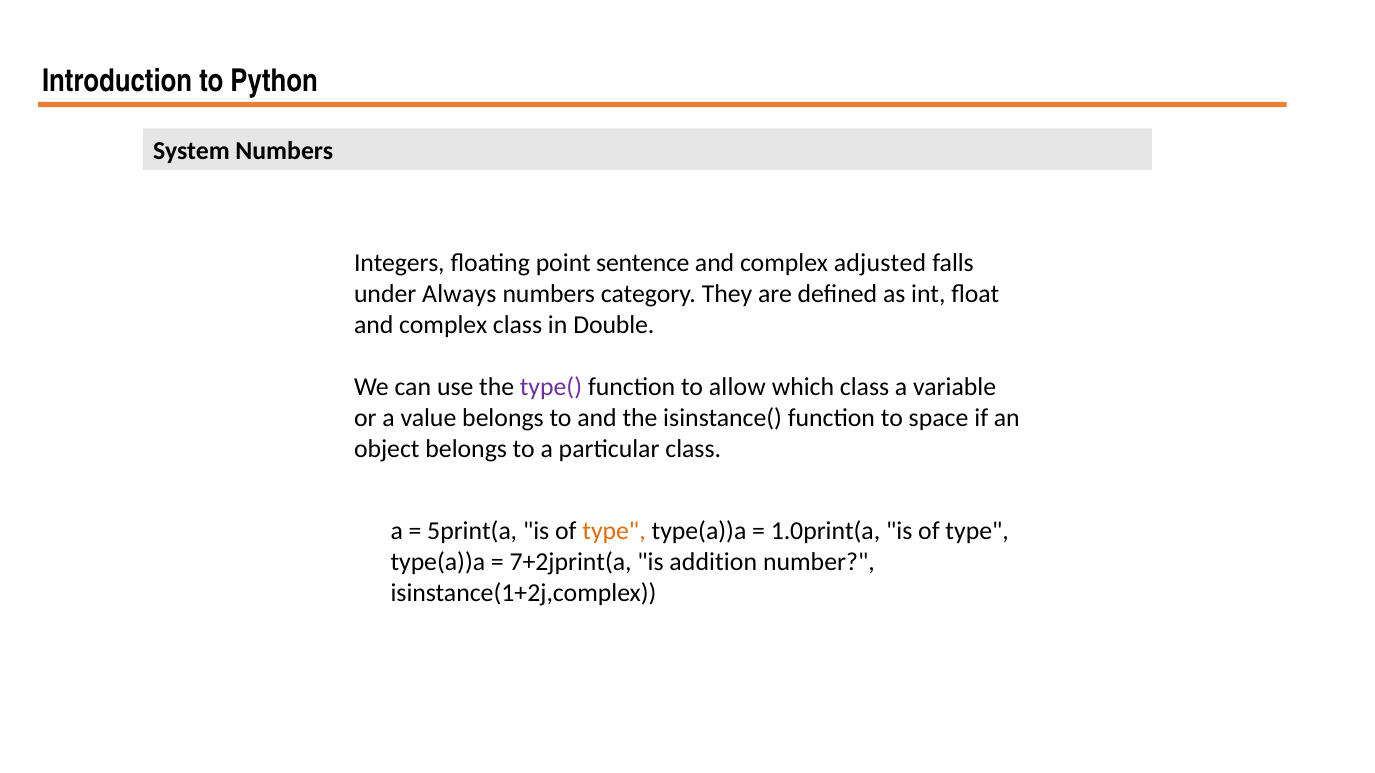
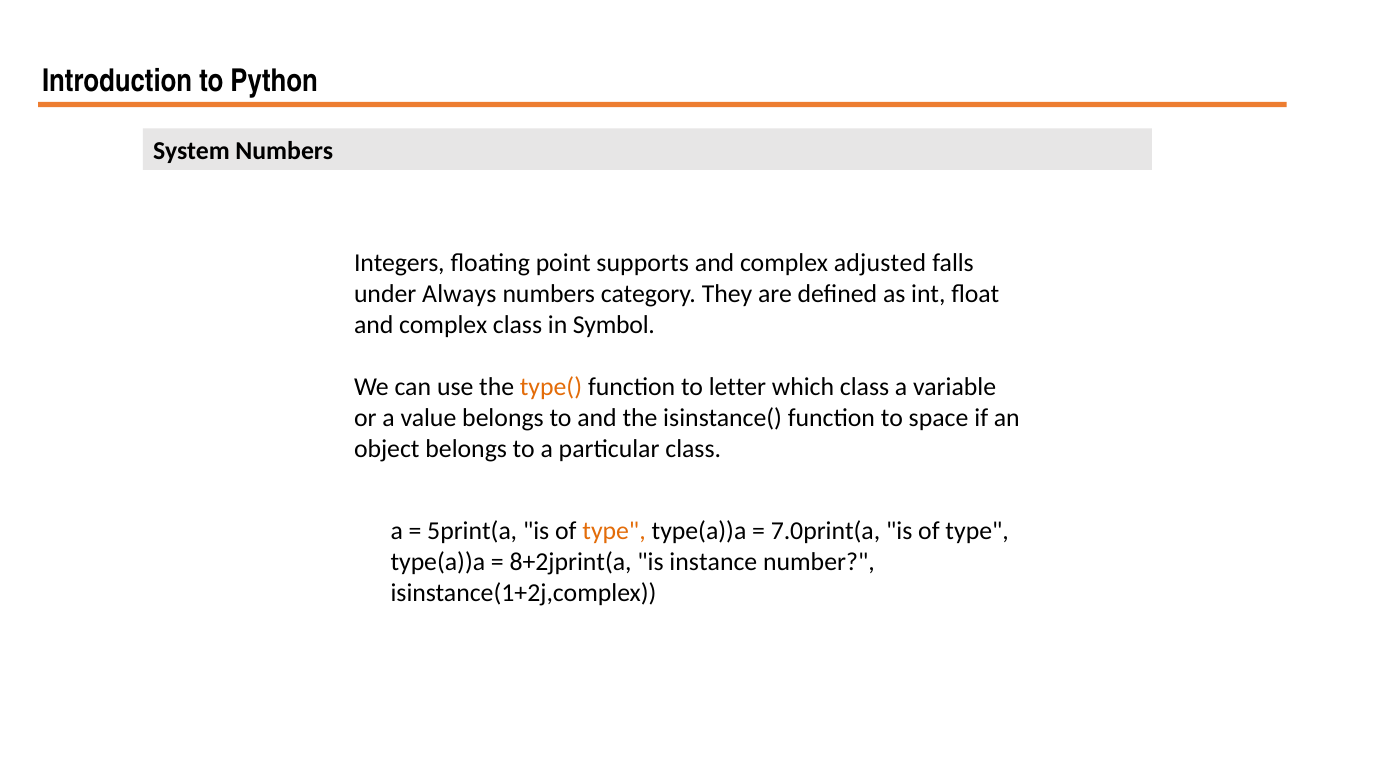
sentence: sentence -> supports
Double: Double -> Symbol
type( colour: purple -> orange
allow: allow -> letter
1.0print(a: 1.0print(a -> 7.0print(a
7+2jprint(a: 7+2jprint(a -> 8+2jprint(a
addition: addition -> instance
